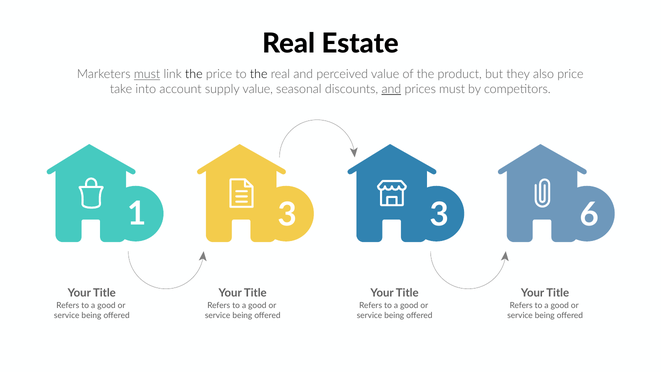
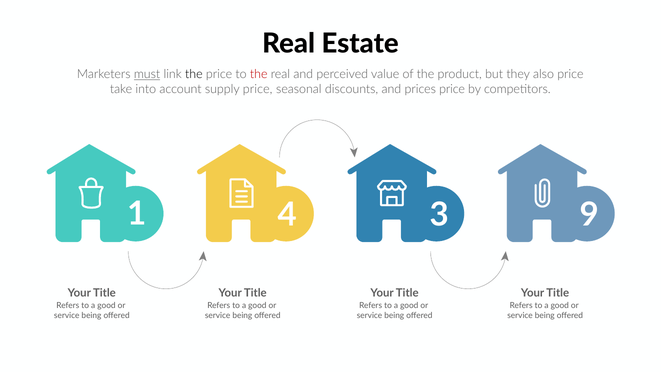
the at (259, 74) colour: black -> red
supply value: value -> price
and at (391, 89) underline: present -> none
prices must: must -> price
1 3: 3 -> 4
6: 6 -> 9
